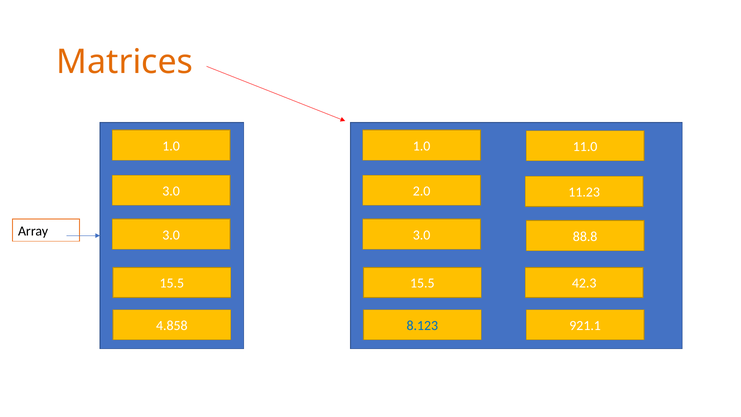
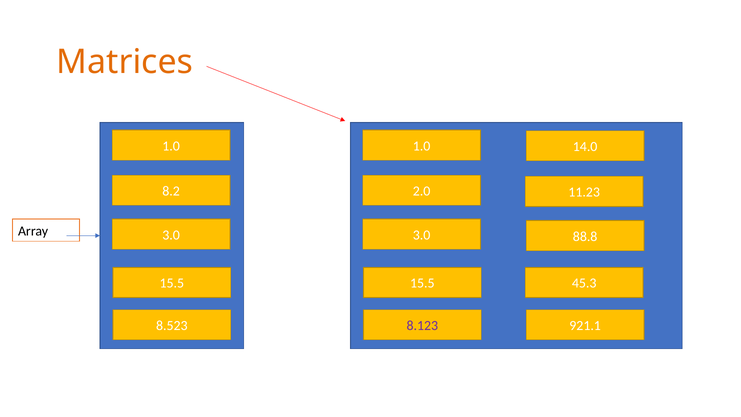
11.0: 11.0 -> 14.0
3.0 at (171, 191): 3.0 -> 8.2
42.3: 42.3 -> 45.3
4.858: 4.858 -> 8.523
8.123 colour: blue -> purple
